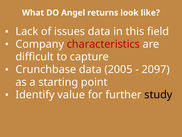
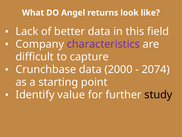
issues: issues -> better
characteristics colour: red -> purple
2005: 2005 -> 2000
2097: 2097 -> 2074
